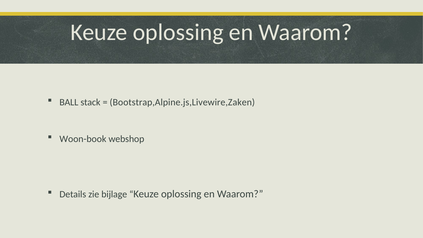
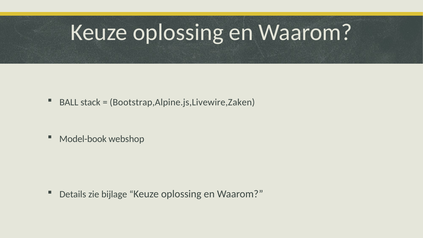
Woon-book: Woon-book -> Model-book
